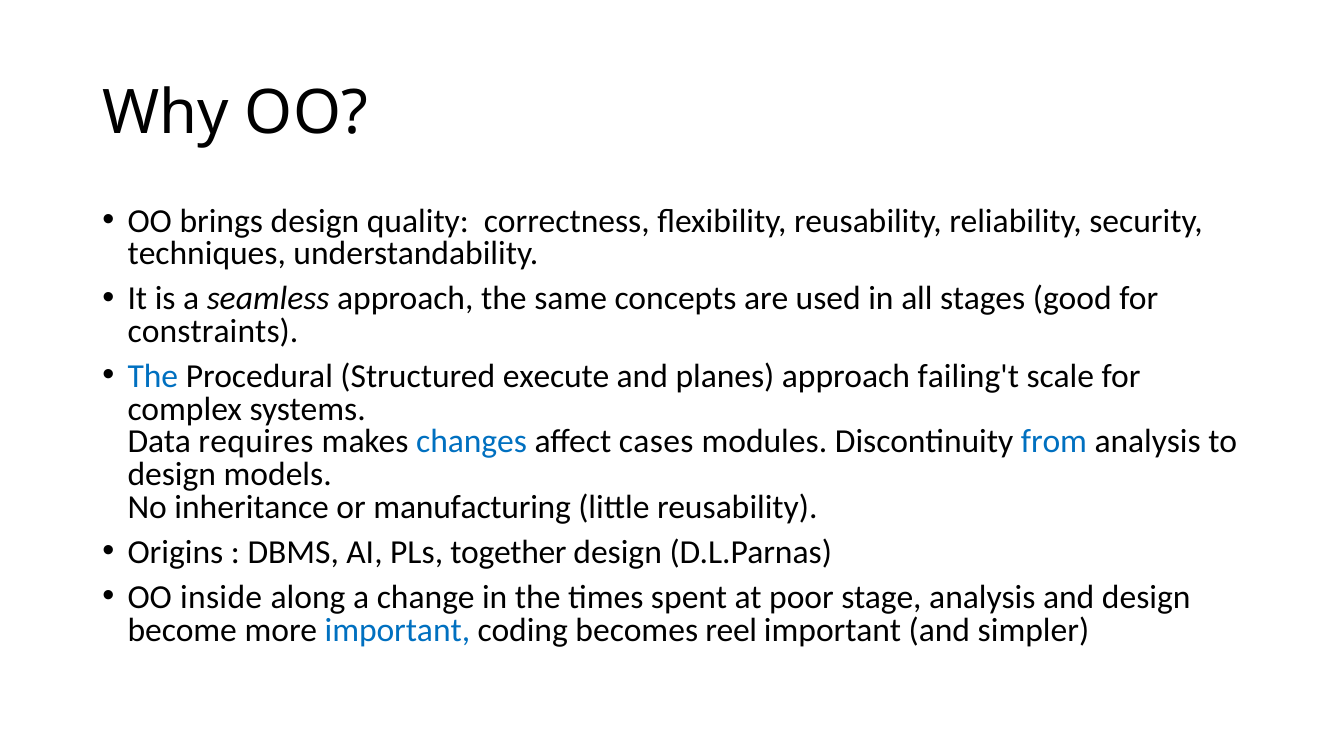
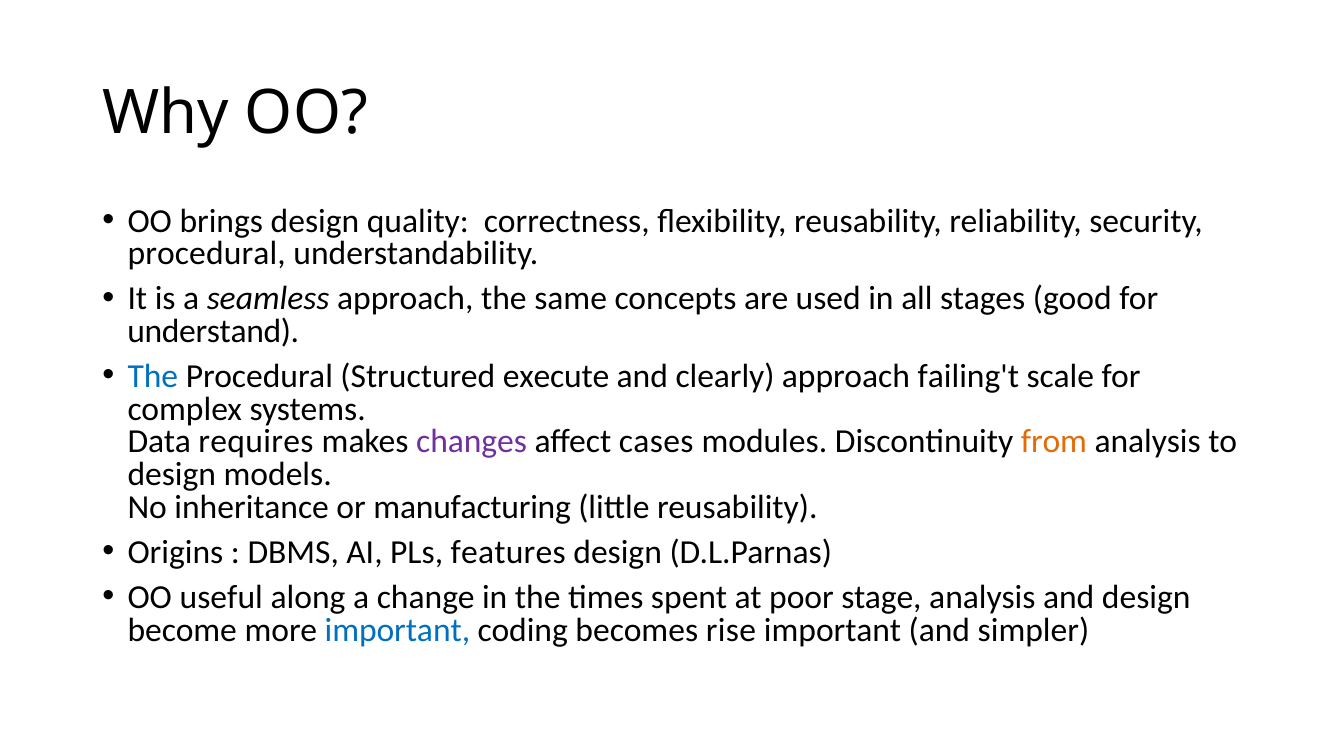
techniques at (207, 254): techniques -> procedural
constraints: constraints -> understand
planes: planes -> clearly
changes colour: blue -> purple
from colour: blue -> orange
together: together -> features
inside: inside -> useful
reel: reel -> rise
